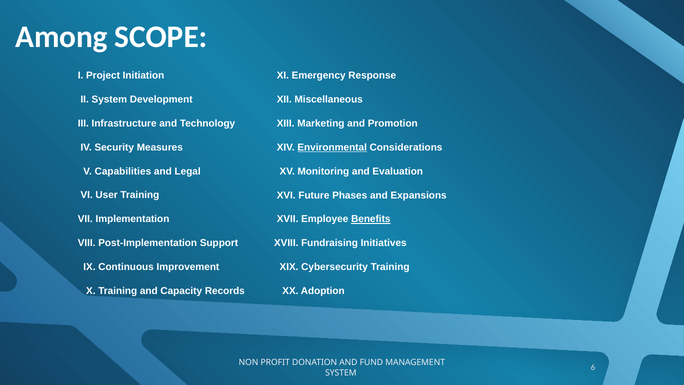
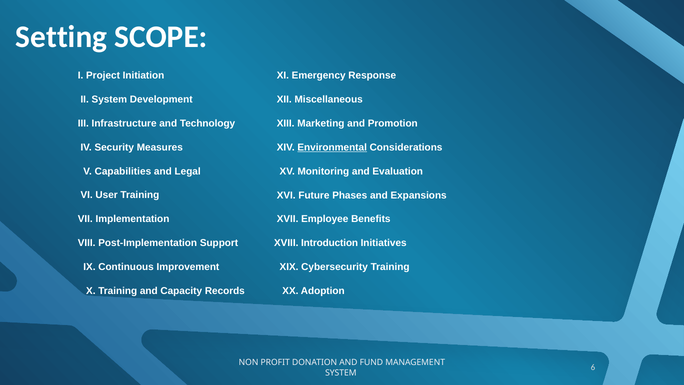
Among: Among -> Setting
Benefits underline: present -> none
Fundraising: Fundraising -> Introduction
